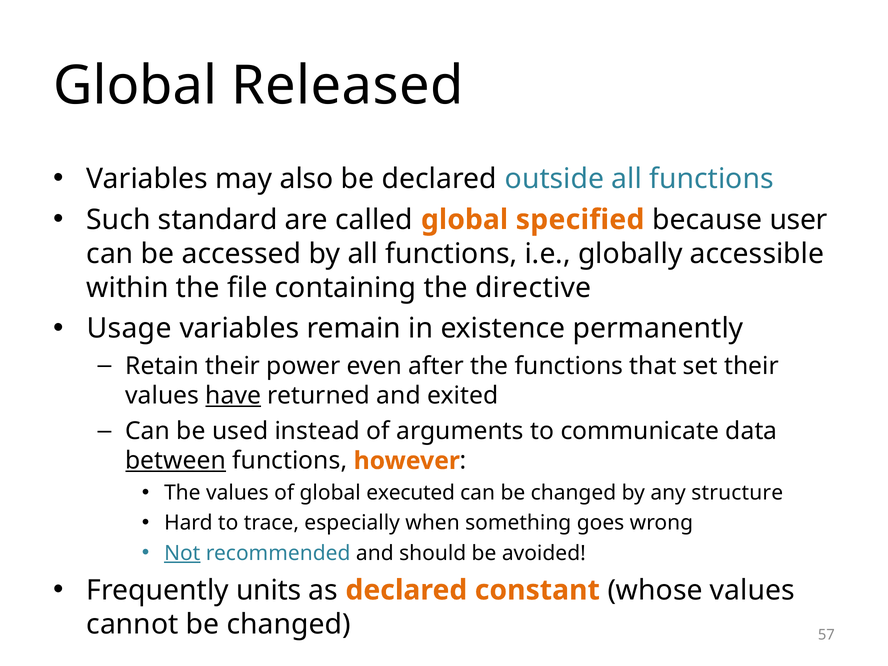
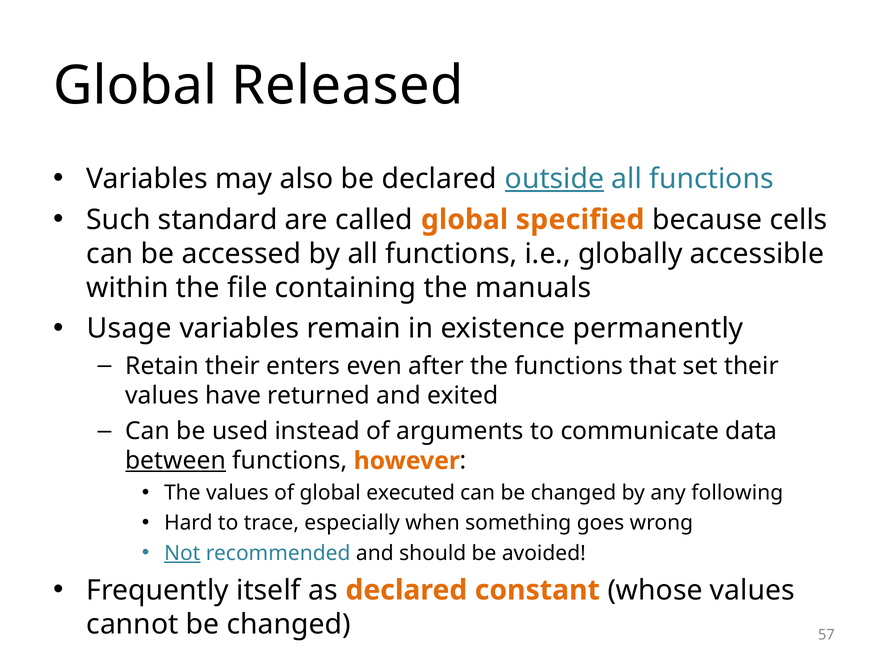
outside underline: none -> present
user: user -> cells
directive: directive -> manuals
power: power -> enters
have underline: present -> none
structure: structure -> following
units: units -> itself
